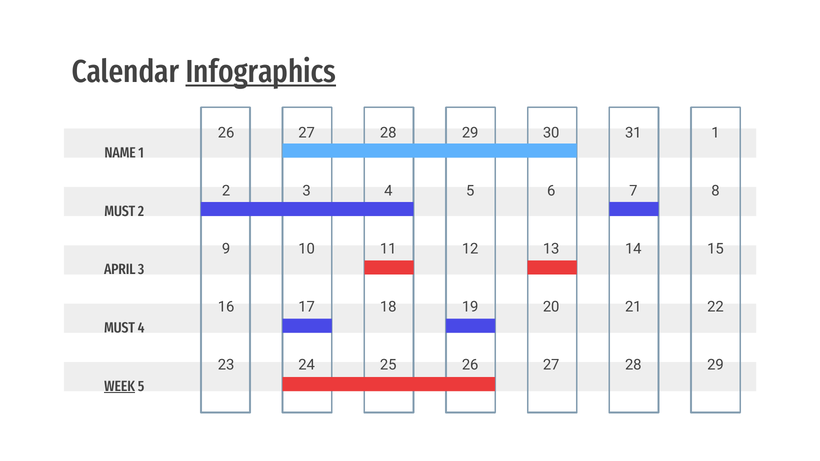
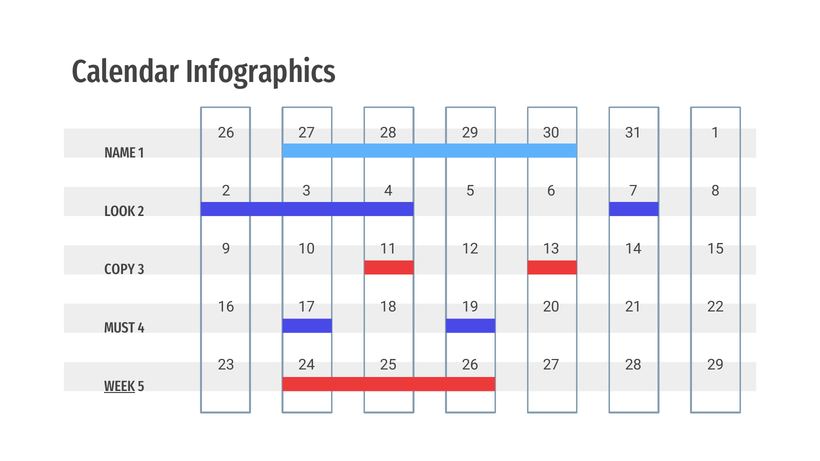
Infographics underline: present -> none
MUST at (120, 211): MUST -> LOOK
APRIL: APRIL -> COPY
